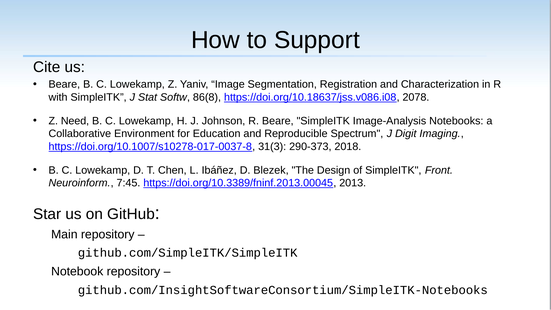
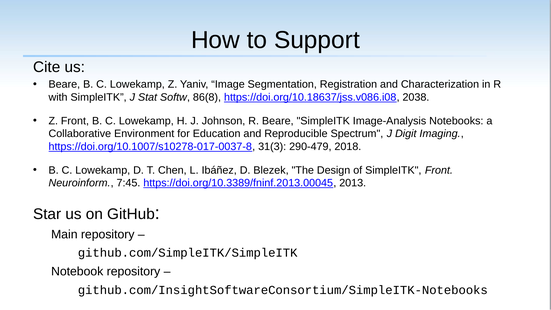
2078: 2078 -> 2038
Z Need: Need -> Front
290-373: 290-373 -> 290-479
